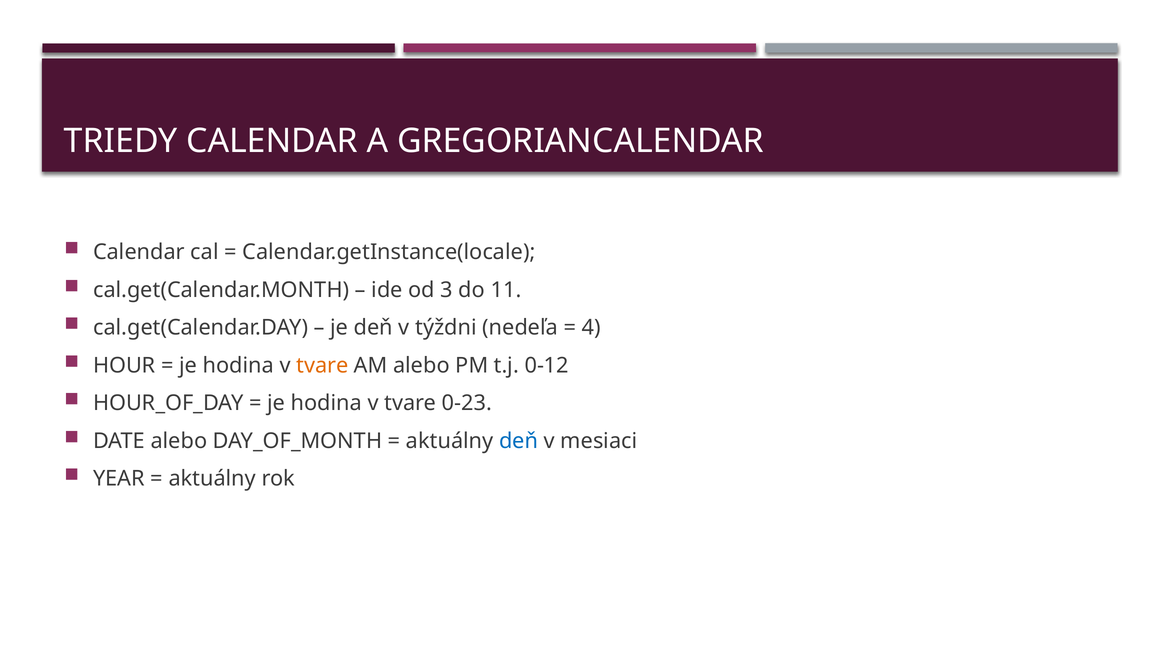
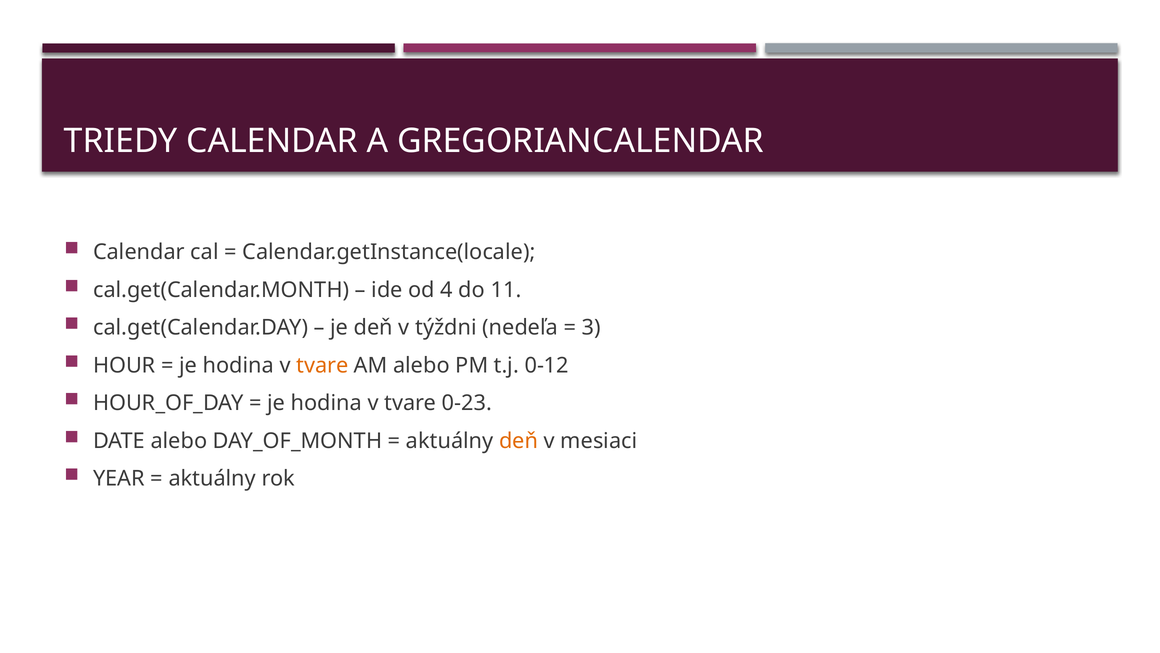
3: 3 -> 4
4: 4 -> 3
deň at (519, 441) colour: blue -> orange
